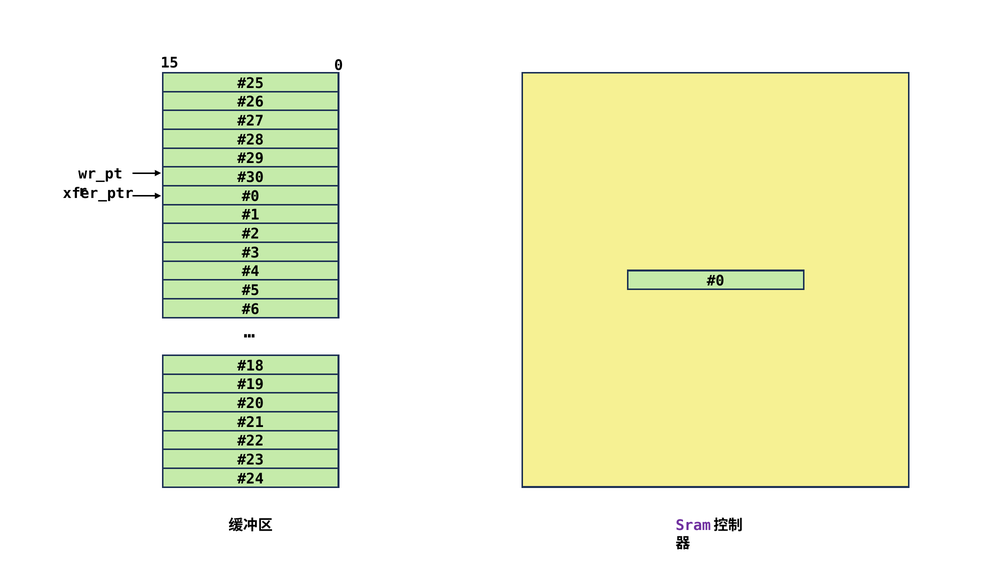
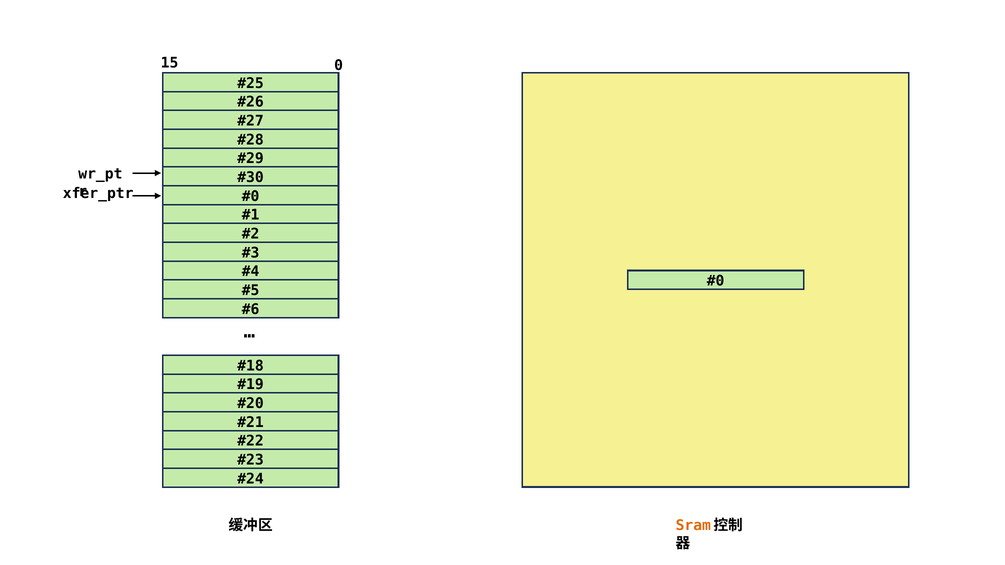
Sram colour: purple -> orange
